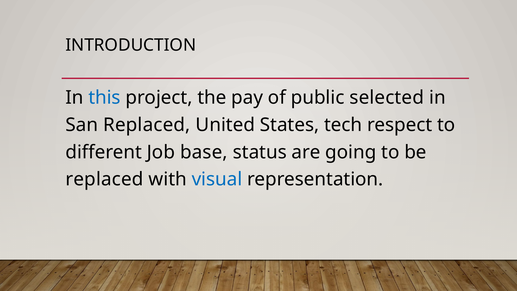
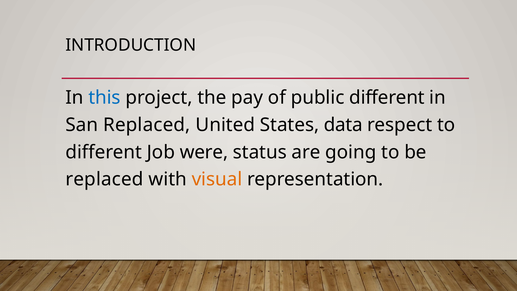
public selected: selected -> different
tech: tech -> data
base: base -> were
visual colour: blue -> orange
